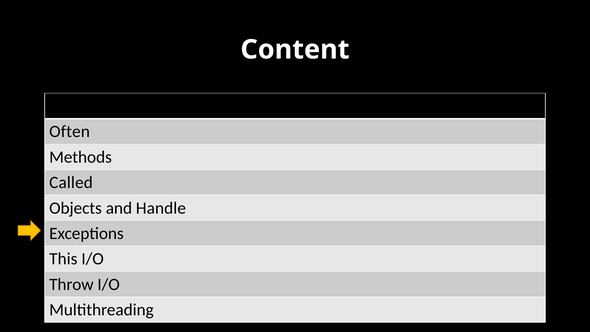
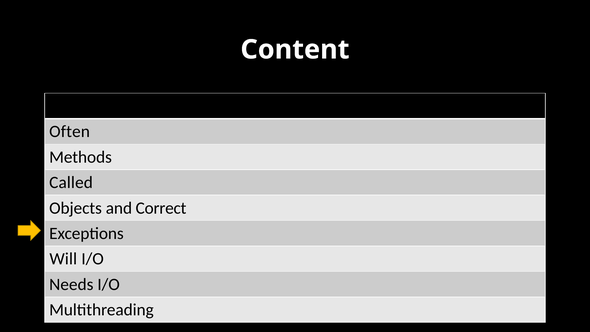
Handle: Handle -> Correct
This: This -> Will
Throw: Throw -> Needs
